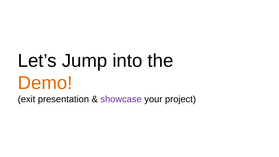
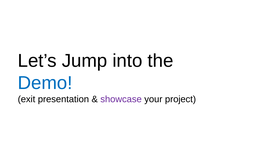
Demo colour: orange -> blue
